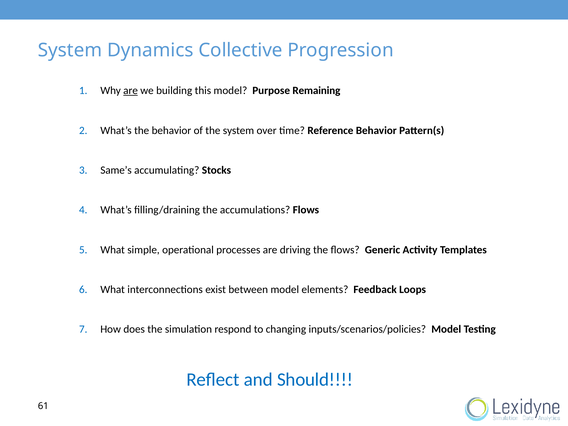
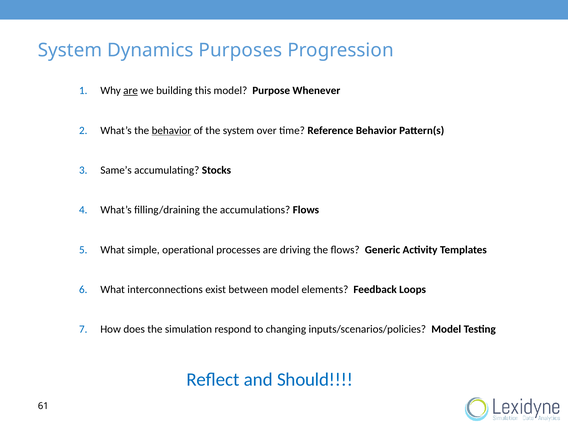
Collective: Collective -> Purposes
Remaining: Remaining -> Whenever
behavior at (171, 130) underline: none -> present
